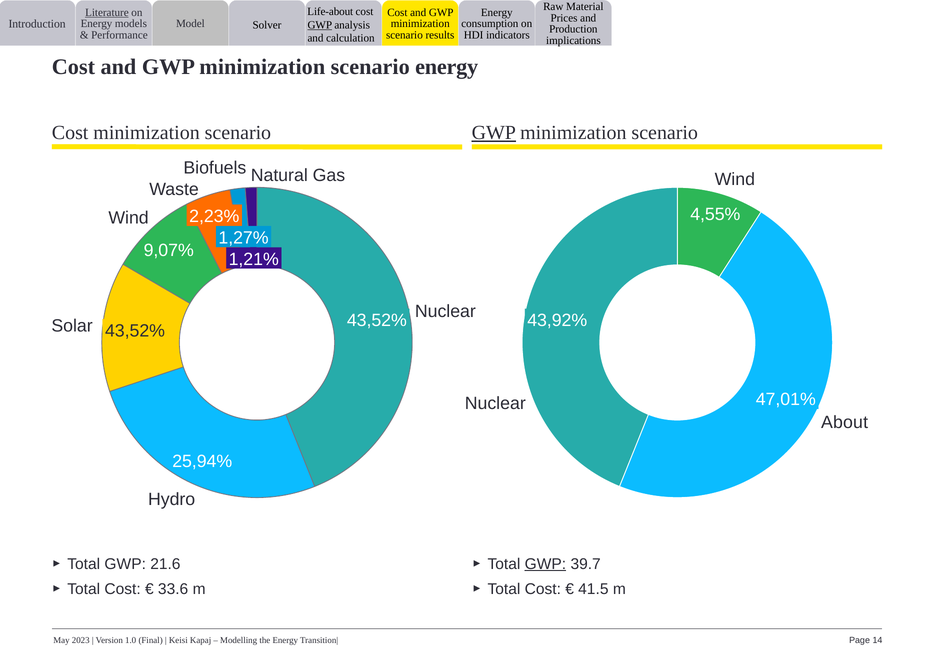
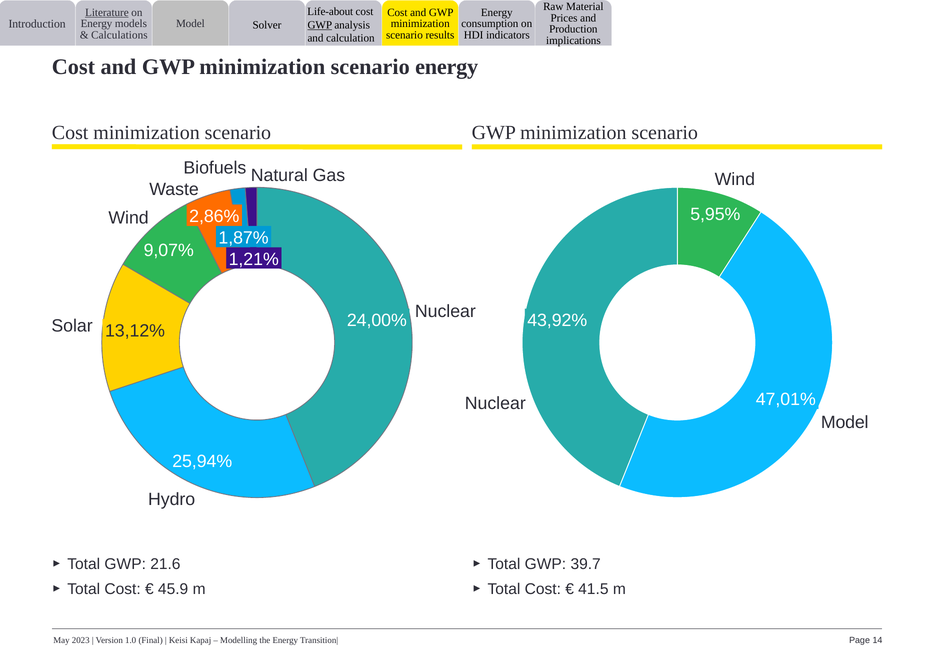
Performance: Performance -> Calculations
GWP at (494, 133) underline: present -> none
4,55%: 4,55% -> 5,95%
2,23%: 2,23% -> 2,86%
1,27%: 1,27% -> 1,87%
43,52% at (377, 321): 43,52% -> 24,00%
43,52% at (135, 331): 43,52% -> 13,12%
About at (845, 423): About -> Model
GWP at (545, 564) underline: present -> none
33.6: 33.6 -> 45.9
